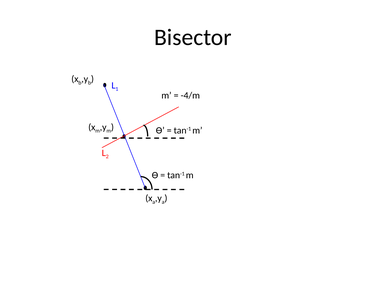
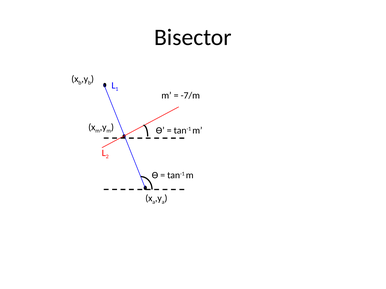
-4/m: -4/m -> -7/m
